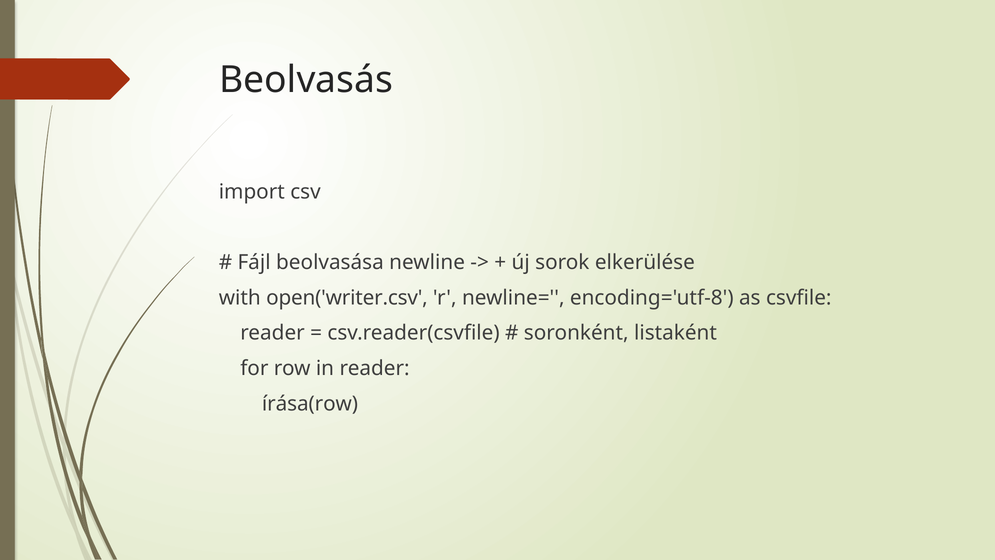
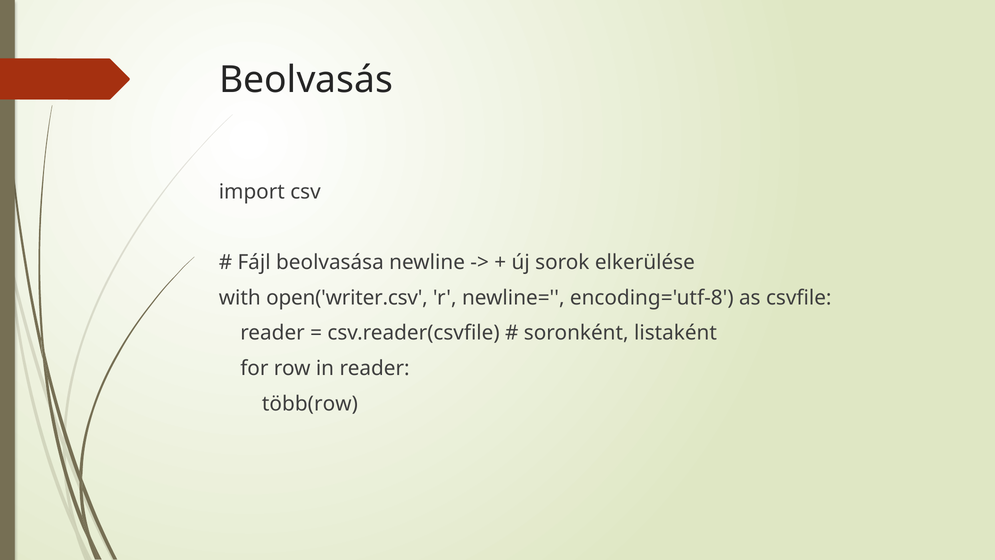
írása(row: írása(row -> több(row
